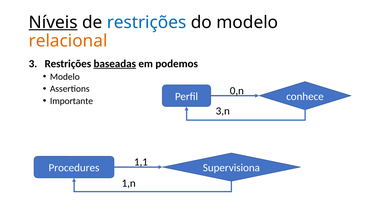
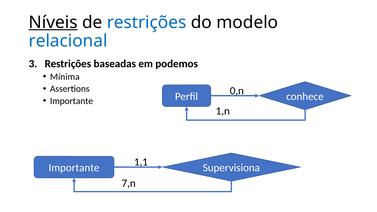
relacional colour: orange -> blue
baseadas underline: present -> none
Modelo at (65, 77): Modelo -> Mínima
3,n: 3,n -> 1,n
Procedures at (74, 168): Procedures -> Importante
1,n: 1,n -> 7,n
